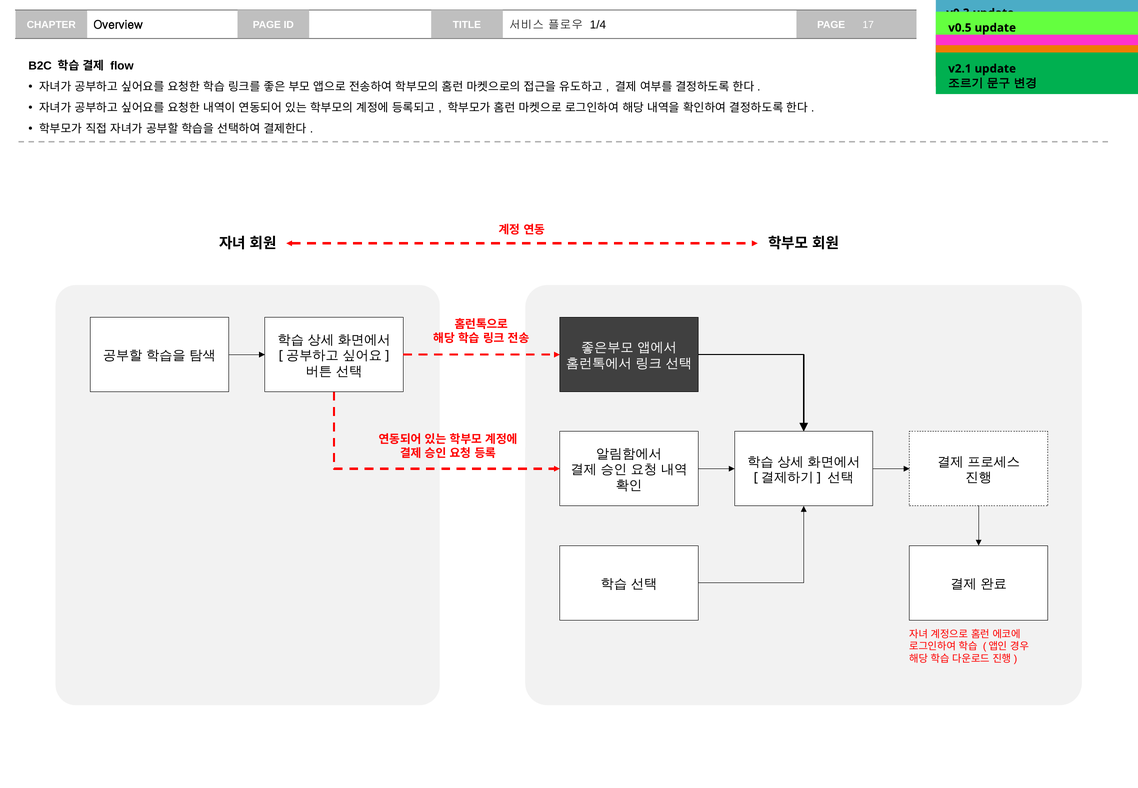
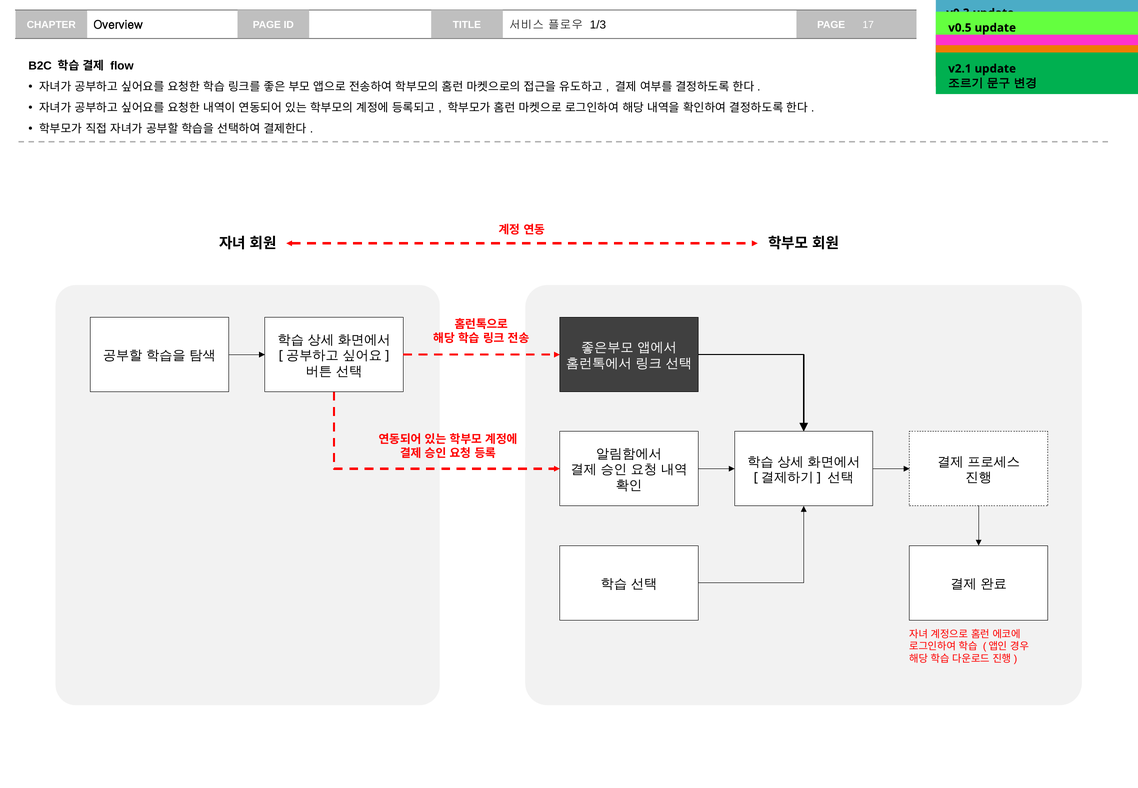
1/4: 1/4 -> 1/3
